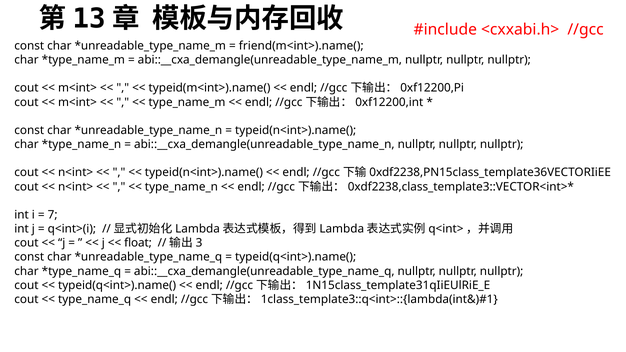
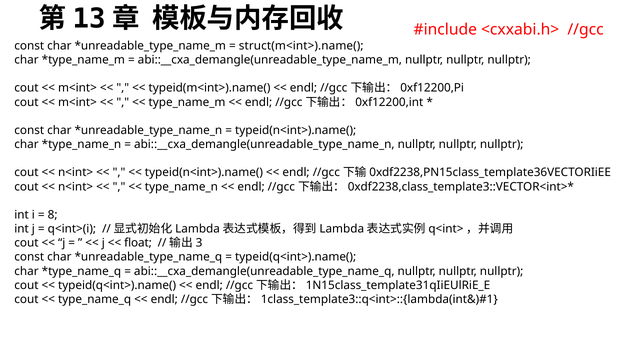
friend(m<int>).name(: friend(m<int>).name( -> struct(m<int>).name(
7: 7 -> 8
